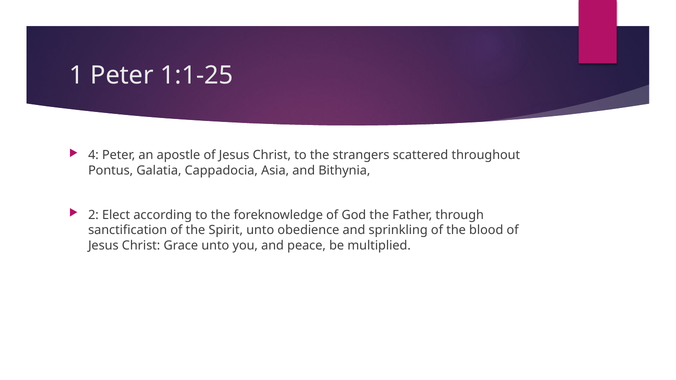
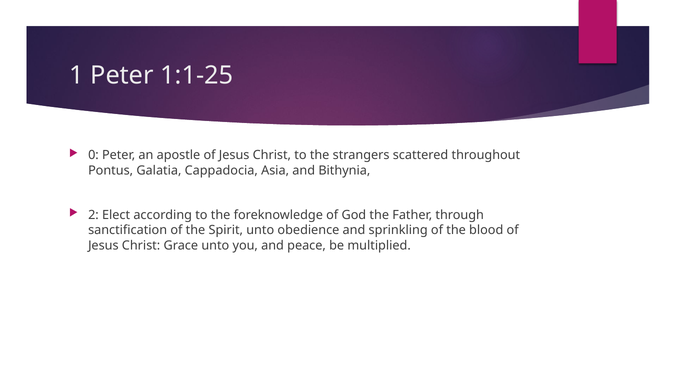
4: 4 -> 0
